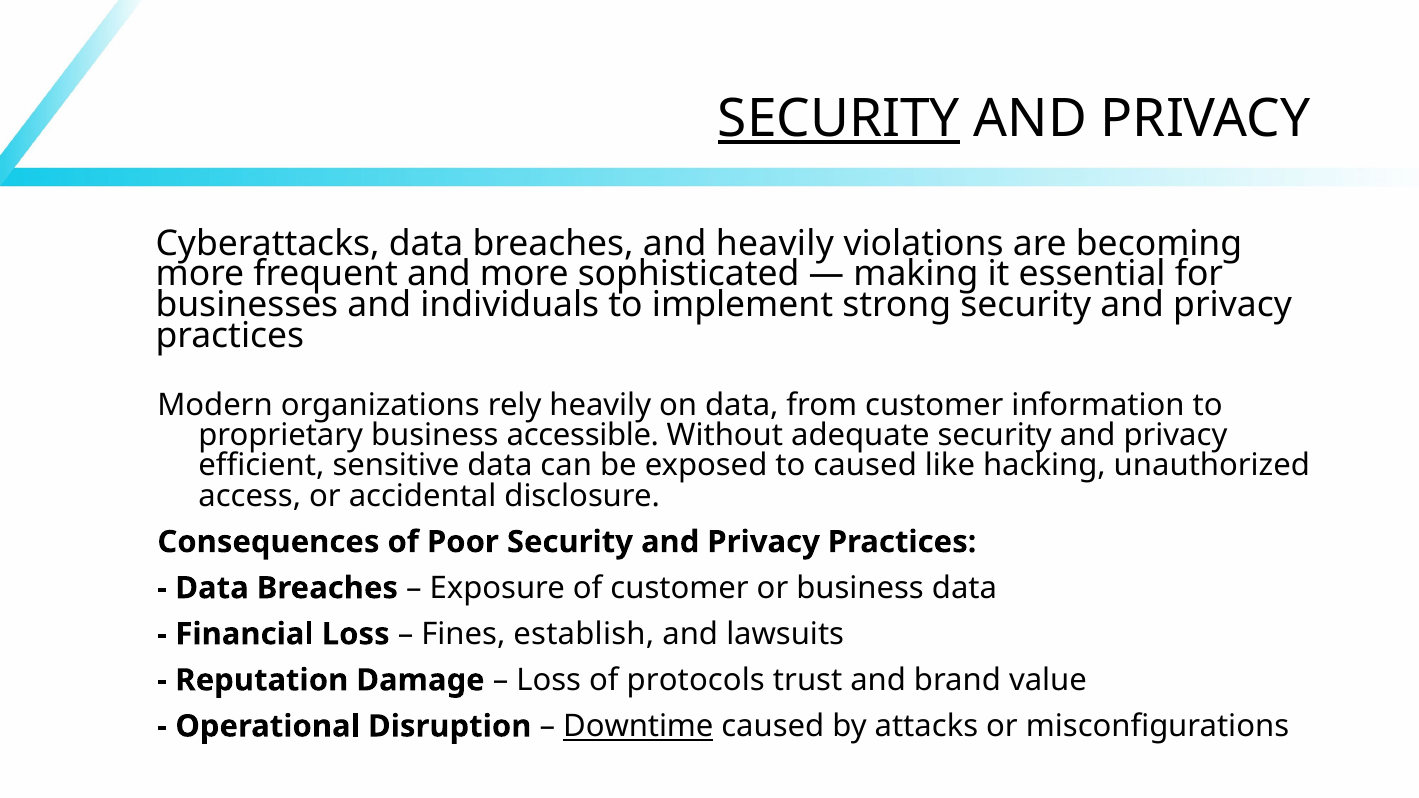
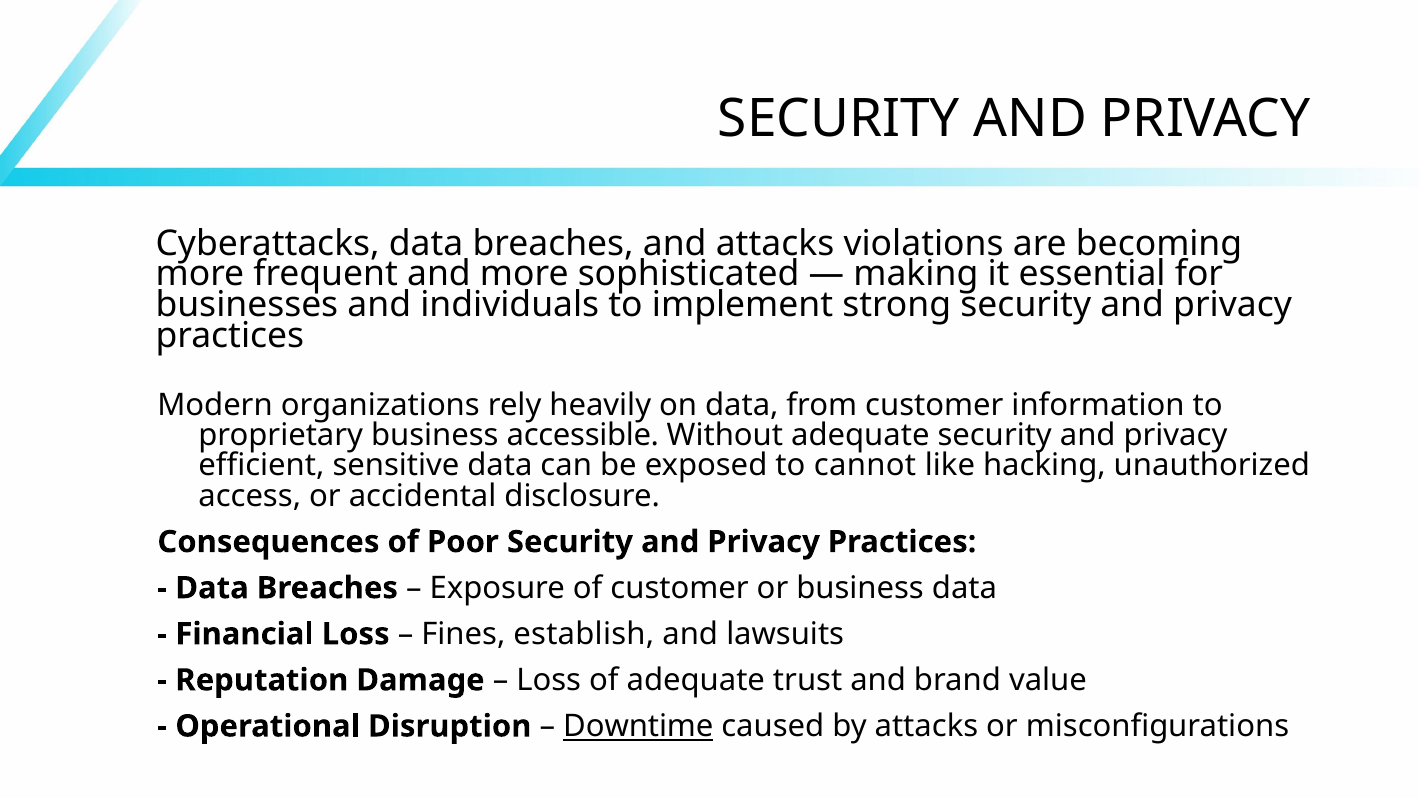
SECURITY at (839, 119) underline: present -> none
and heavily: heavily -> attacks
to caused: caused -> cannot
of protocols: protocols -> adequate
